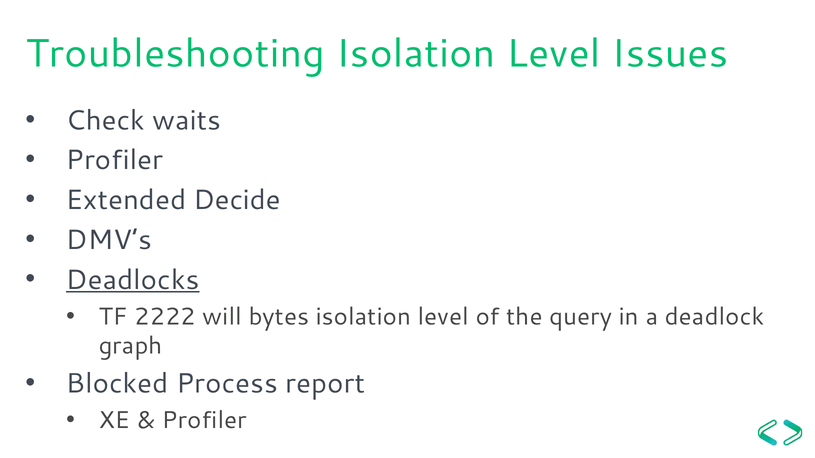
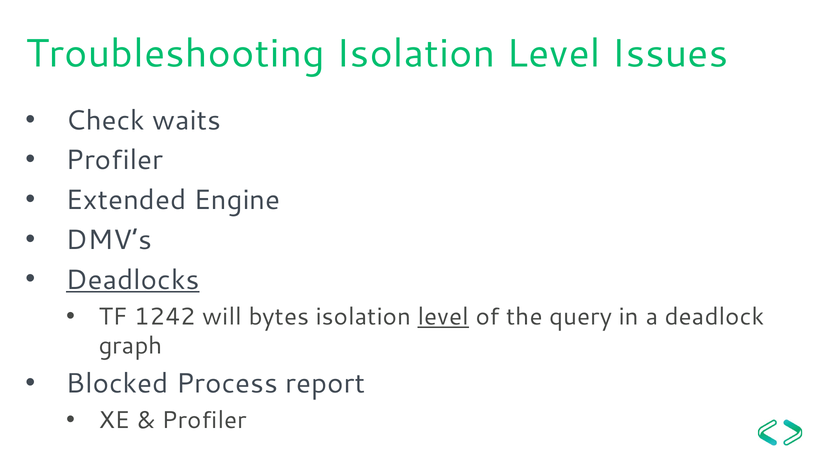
Decide: Decide -> Engine
2222: 2222 -> 1242
level at (443, 317) underline: none -> present
